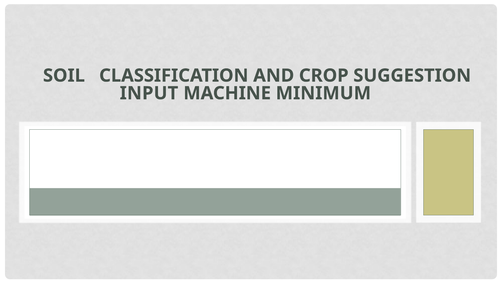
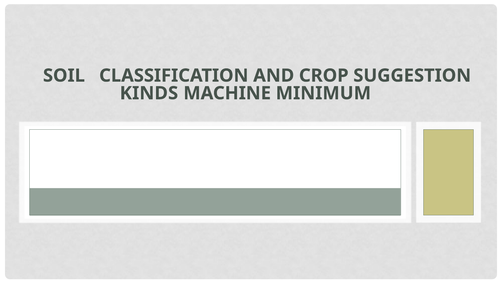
INPUT: INPUT -> KINDS
